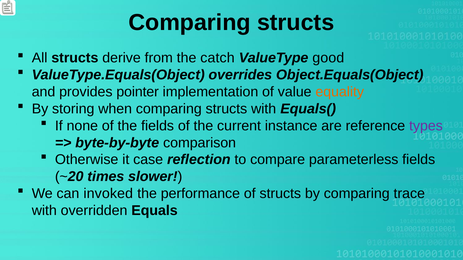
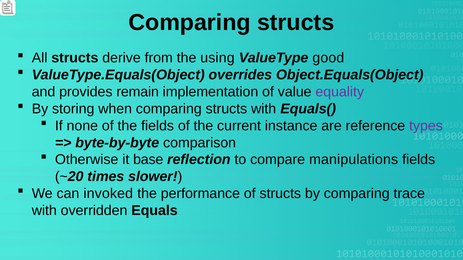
catch: catch -> using
pointer: pointer -> remain
equality colour: orange -> purple
case: case -> base
parameterless: parameterless -> manipulations
